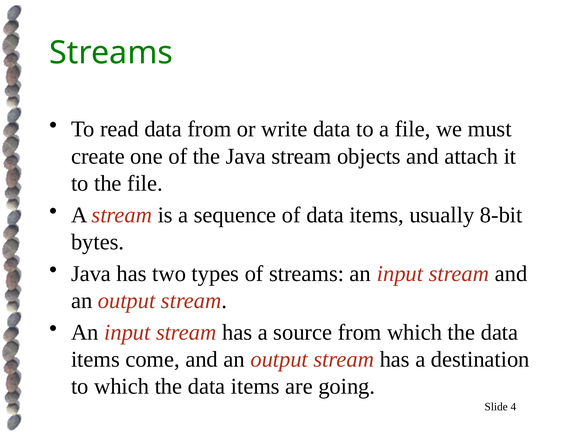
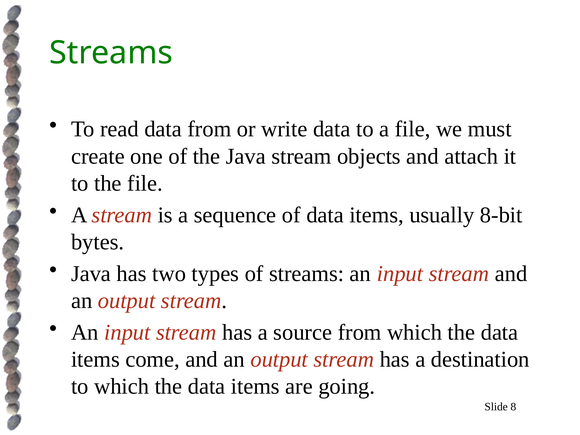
4: 4 -> 8
